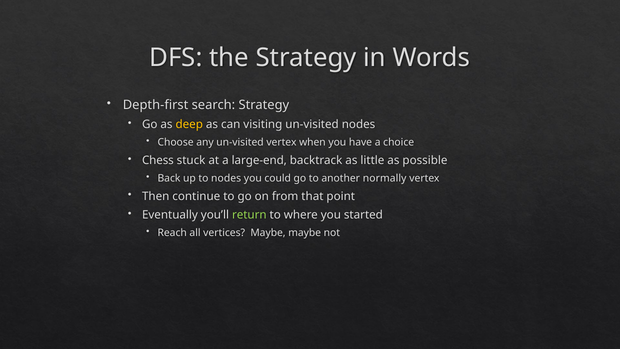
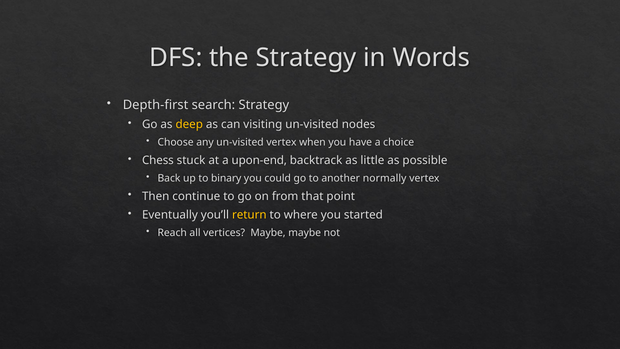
large-end: large-end -> upon-end
to nodes: nodes -> binary
return colour: light green -> yellow
